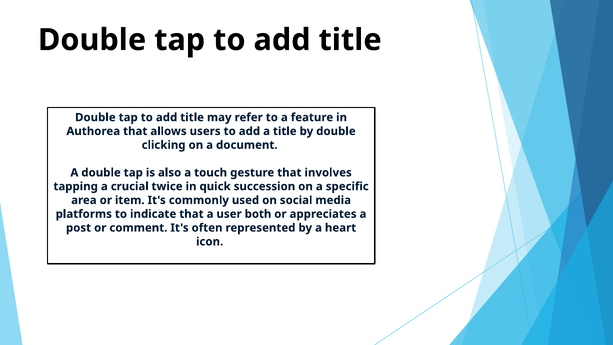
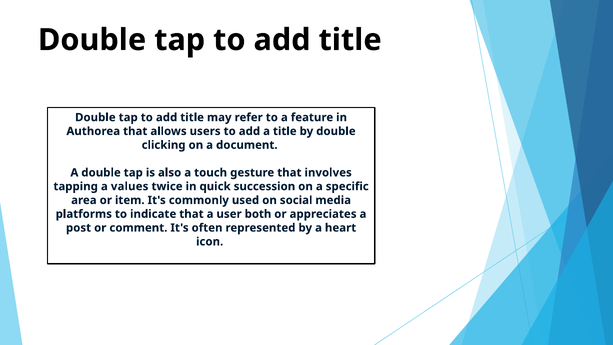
crucial: crucial -> values
